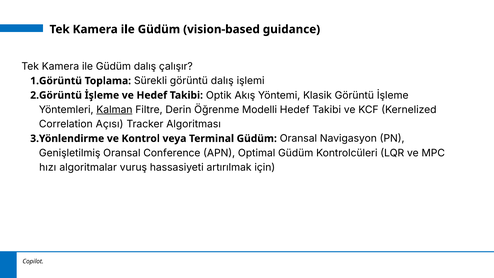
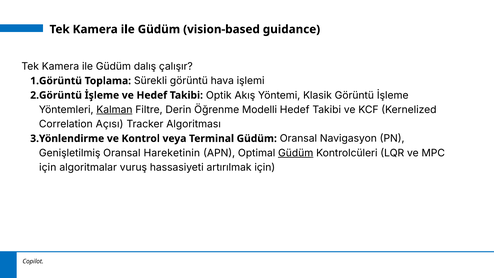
görüntü dalış: dalış -> hava
Conference: Conference -> Hareketinin
Güdüm at (296, 153) underline: none -> present
hızı at (48, 167): hızı -> için
